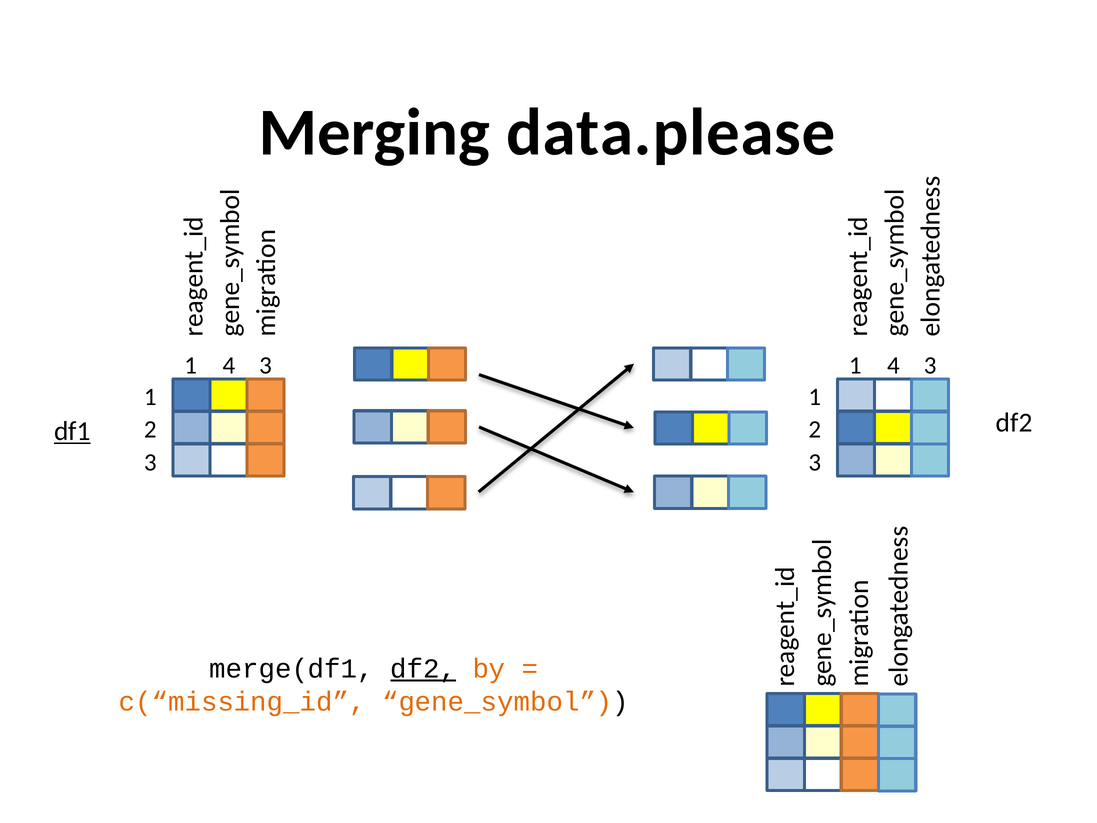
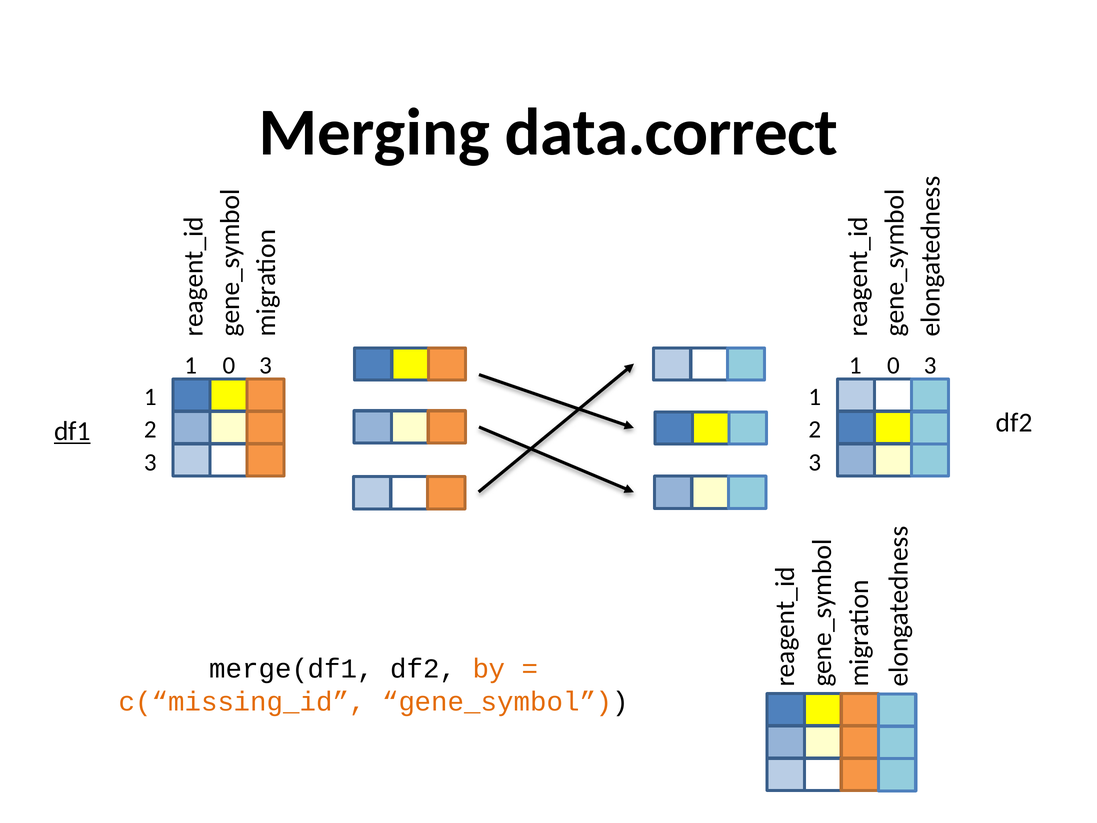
data.please: data.please -> data.correct
4 at (229, 365): 4 -> 0
4 at (893, 365): 4 -> 0
df2 at (423, 668) underline: present -> none
